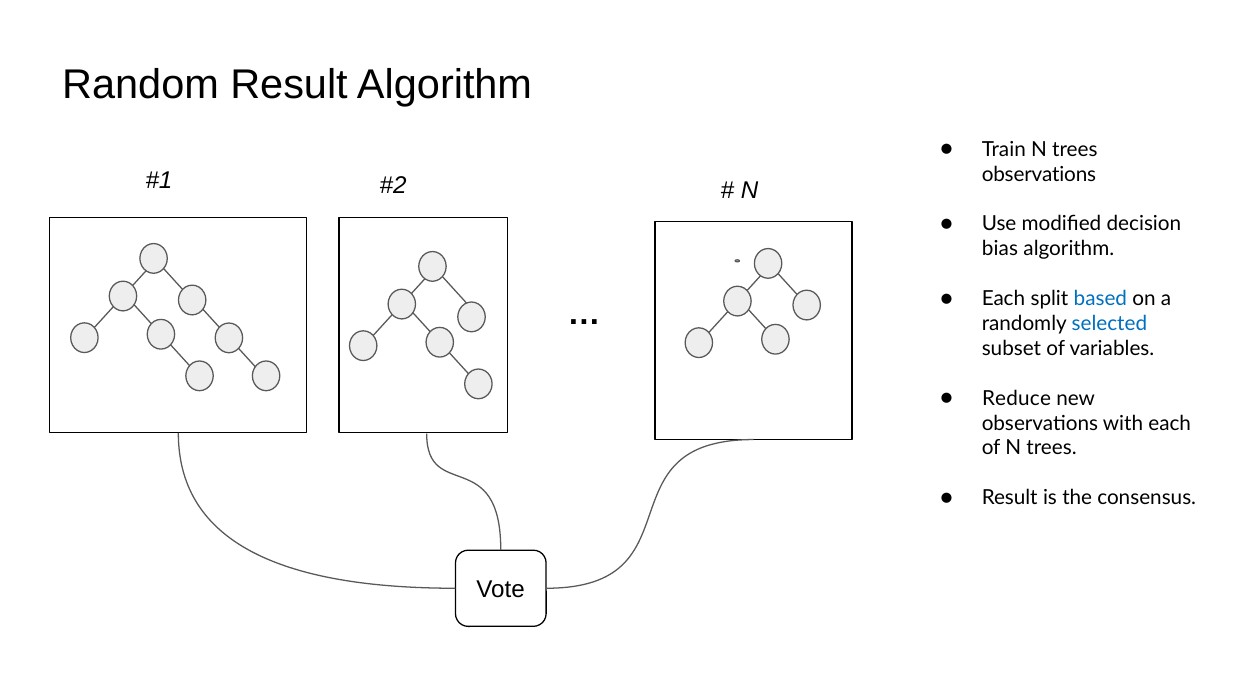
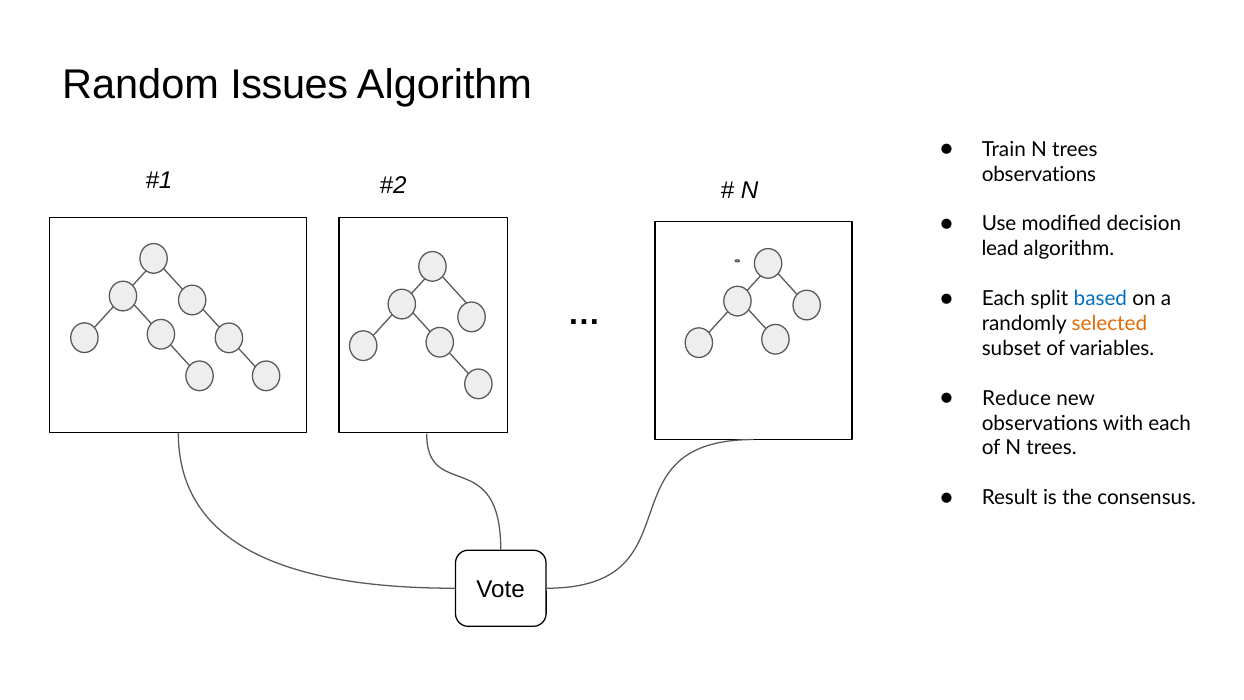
Random Result: Result -> Issues
bias: bias -> lead
selected colour: blue -> orange
